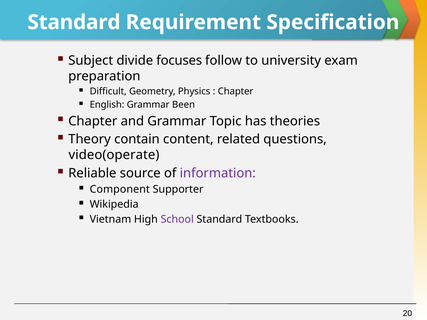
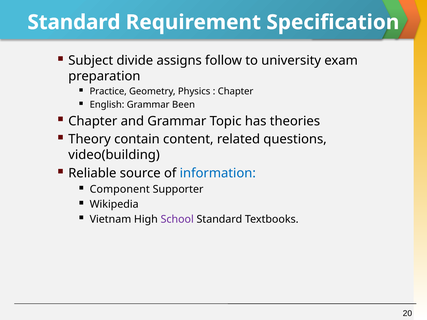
focuses: focuses -> assigns
Difficult: Difficult -> Practice
video(operate: video(operate -> video(building
information colour: purple -> blue
